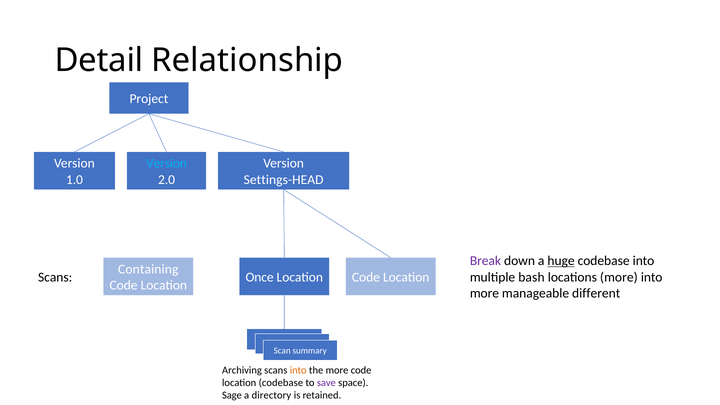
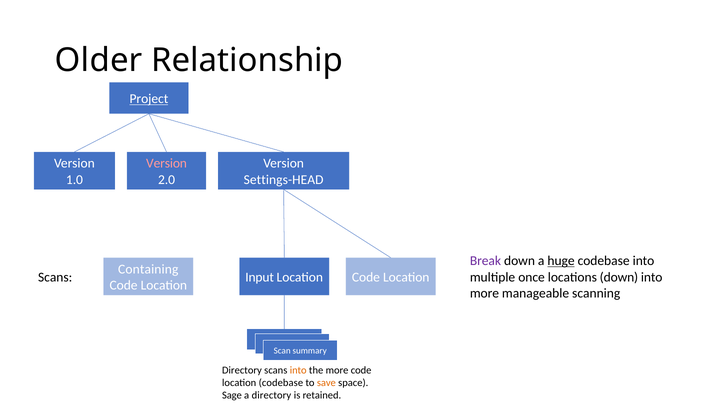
Detail: Detail -> Older
Project underline: none -> present
Version at (167, 164) colour: light blue -> pink
bash: bash -> once
locations more: more -> down
Once: Once -> Input
different: different -> scanning
Archiving at (242, 370): Archiving -> Directory
save colour: purple -> orange
